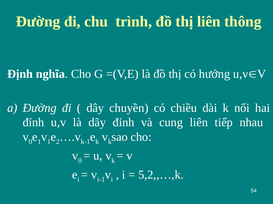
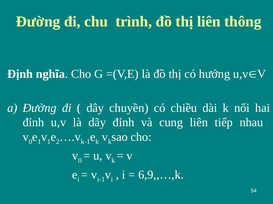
5,2,,…,k: 5,2,,…,k -> 6,9,,…,k
